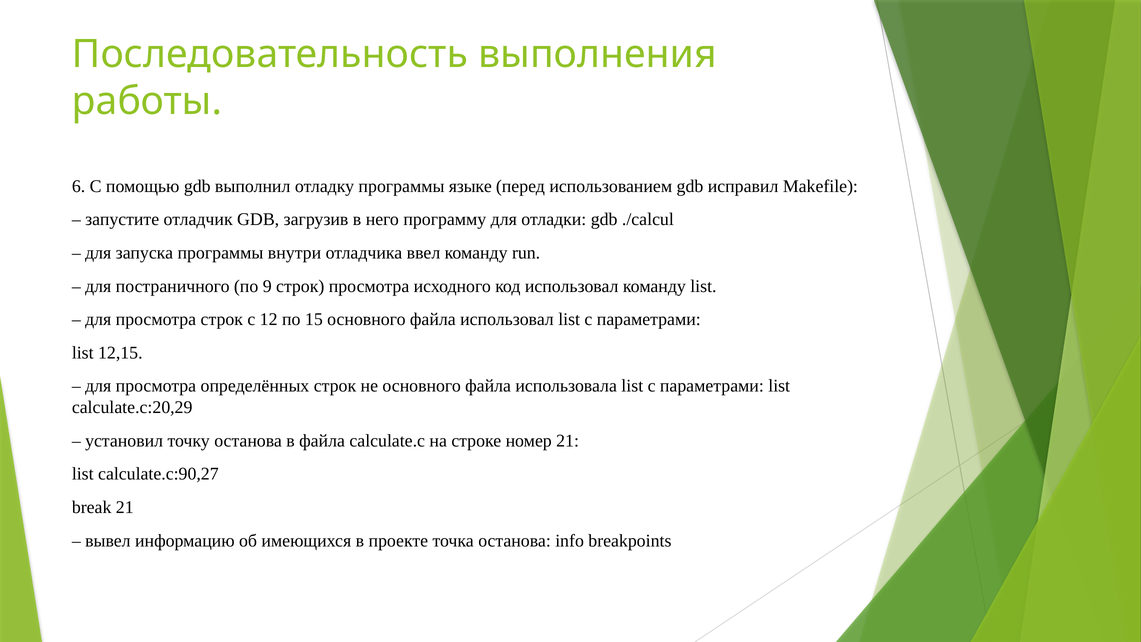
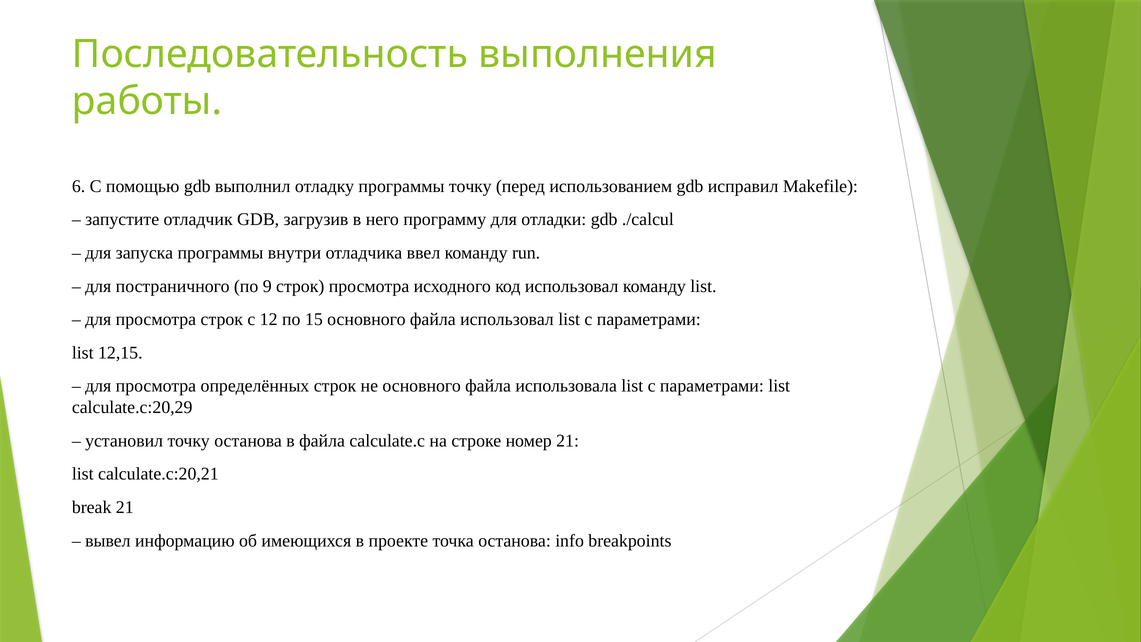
программы языке: языке -> точку
calculate.c:90,27: calculate.c:90,27 -> calculate.c:20,21
